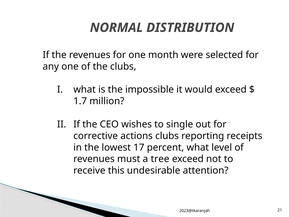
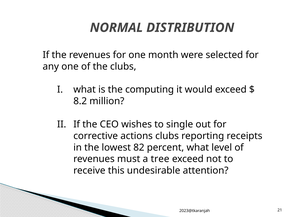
impossible: impossible -> computing
1.7: 1.7 -> 8.2
17: 17 -> 82
